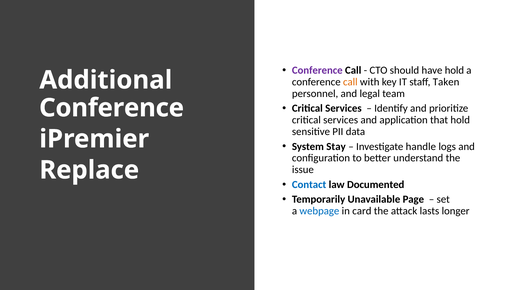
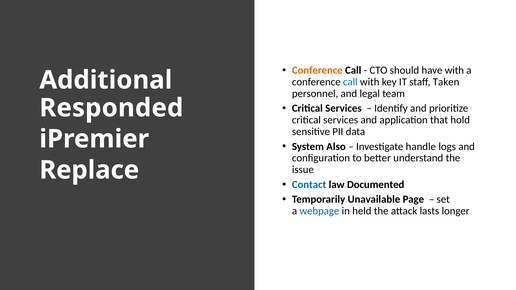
Conference at (317, 70) colour: purple -> orange
have hold: hold -> with
call at (350, 82) colour: orange -> blue
Conference at (112, 108): Conference -> Responded
Stay: Stay -> Also
card: card -> held
